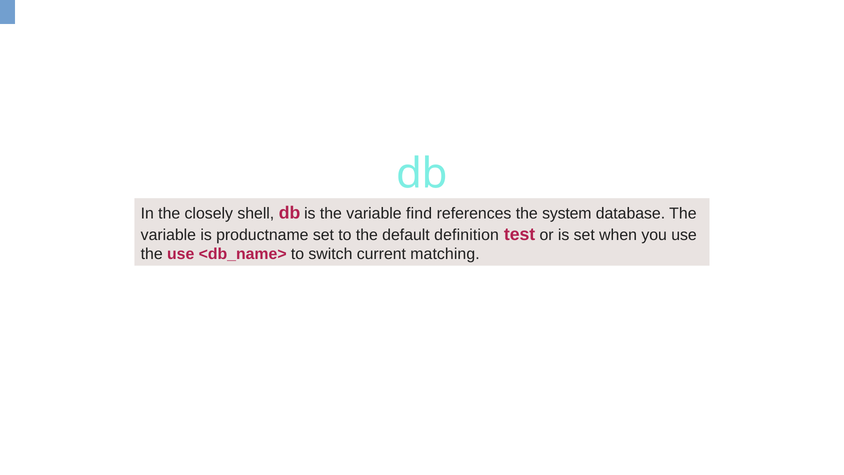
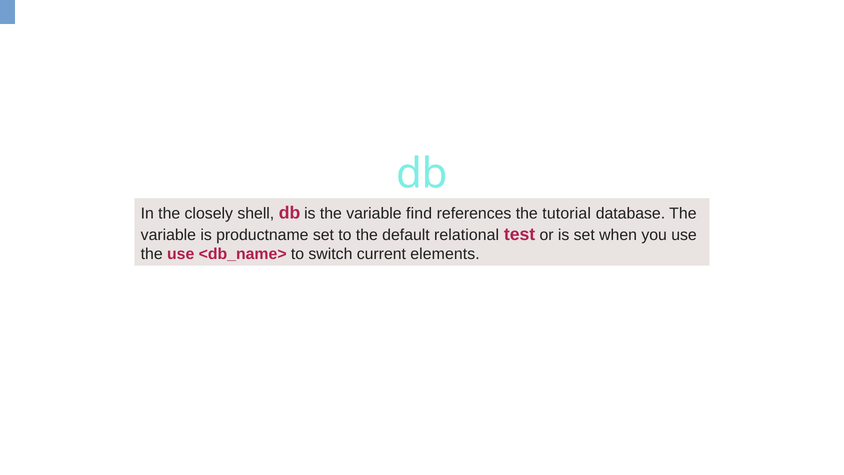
system: system -> tutorial
definition: definition -> relational
matching: matching -> elements
